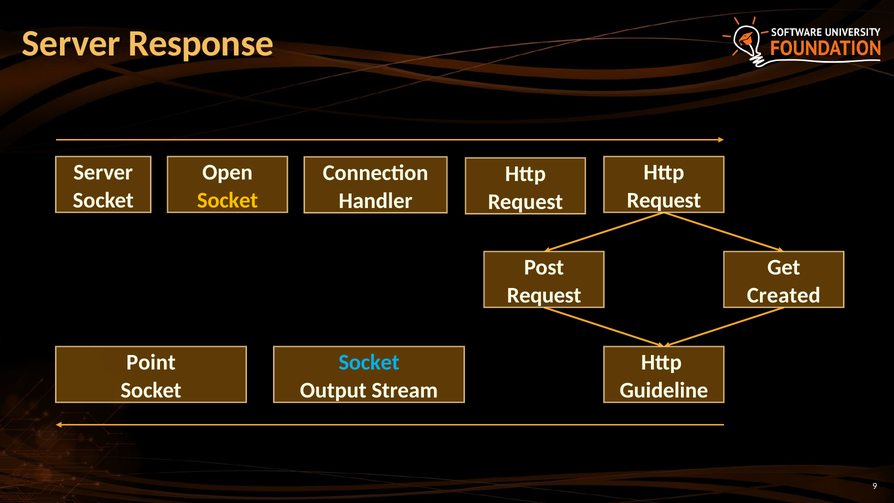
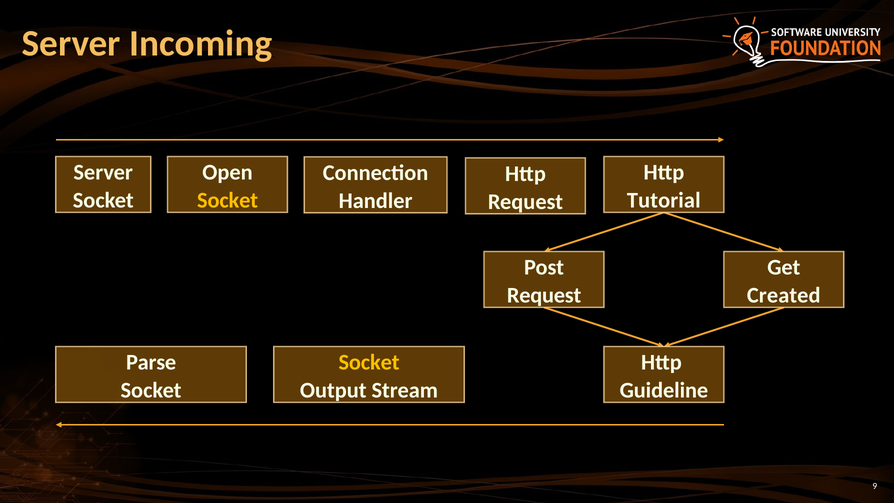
Response: Response -> Incoming
Request at (664, 201): Request -> Tutorial
Point: Point -> Parse
Socket at (369, 363) colour: light blue -> yellow
